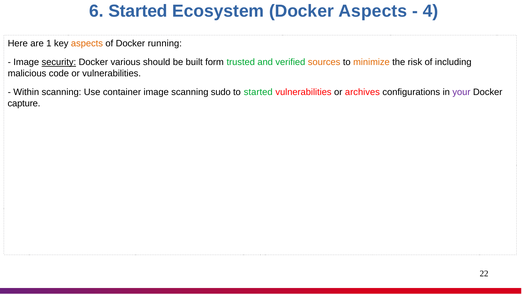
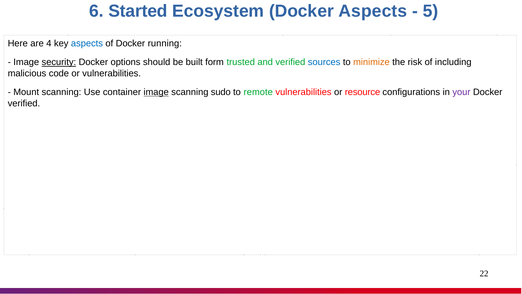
4: 4 -> 5
1: 1 -> 4
aspects at (87, 43) colour: orange -> blue
various: various -> options
sources colour: orange -> blue
Within: Within -> Mount
image at (156, 92) underline: none -> present
to started: started -> remote
archives: archives -> resource
capture at (24, 103): capture -> verified
